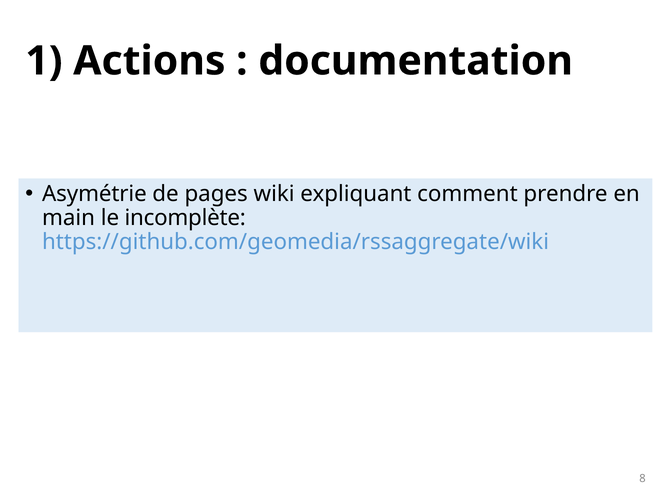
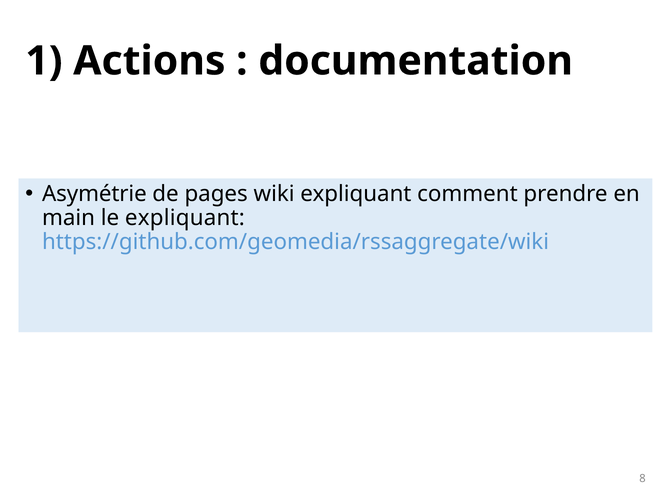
le incomplète: incomplète -> expliquant
